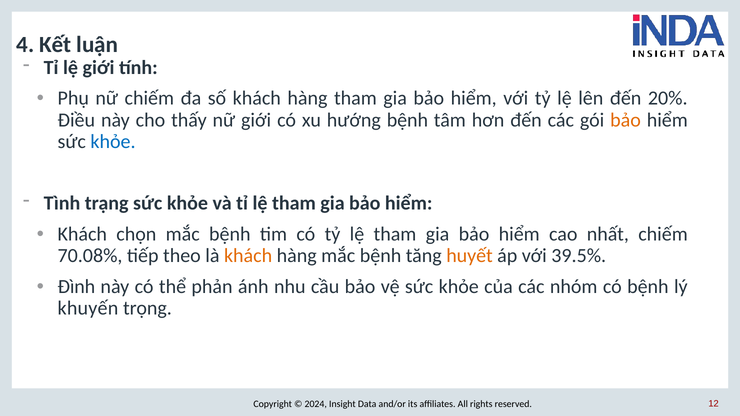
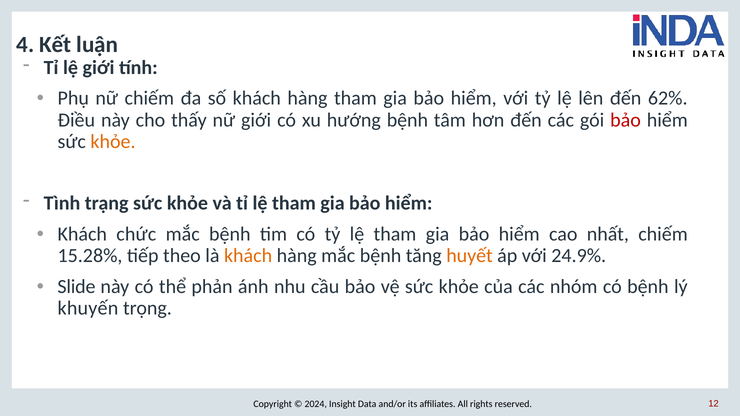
20%: 20% -> 62%
bảo at (626, 120) colour: orange -> red
khỏe at (113, 142) colour: blue -> orange
chọn: chọn -> chức
70.08%: 70.08% -> 15.28%
39.5%: 39.5% -> 24.9%
Đình: Đình -> Slide
